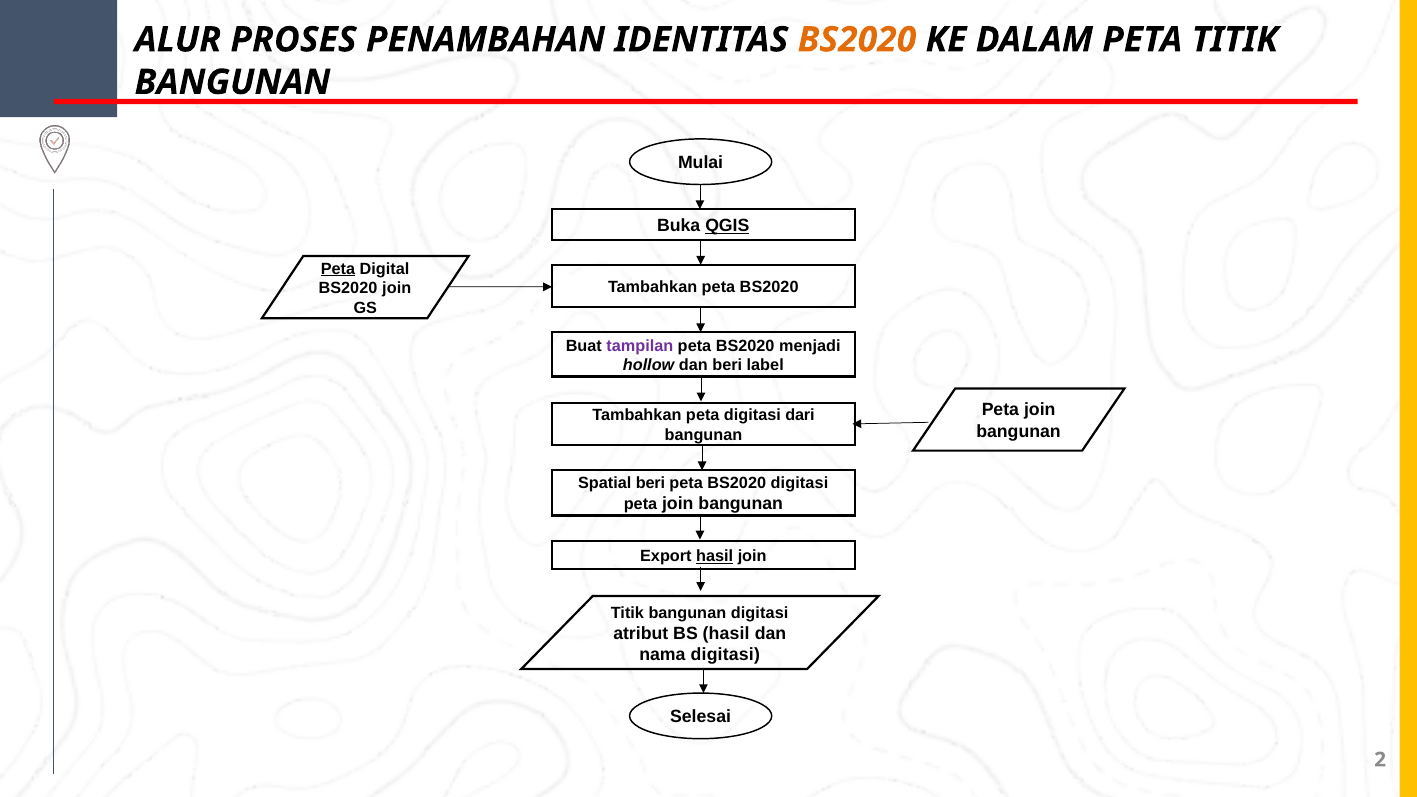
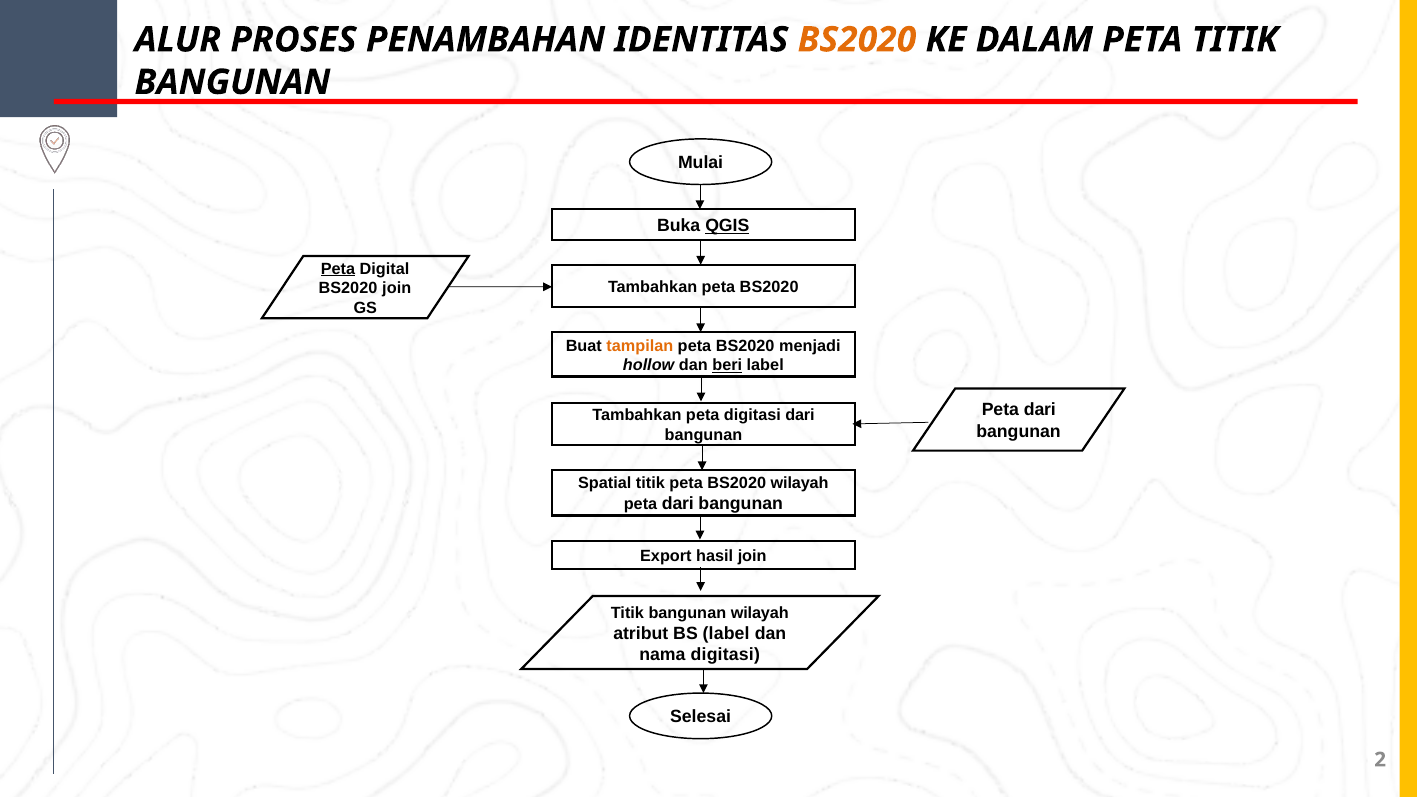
tampilan colour: purple -> orange
beri at (727, 365) underline: none -> present
join at (1040, 410): join -> dari
Spatial beri: beri -> titik
BS2020 digitasi: digitasi -> wilayah
join at (678, 504): join -> dari
hasil at (715, 556) underline: present -> none
bangunan digitasi: digitasi -> wilayah
BS hasil: hasil -> label
